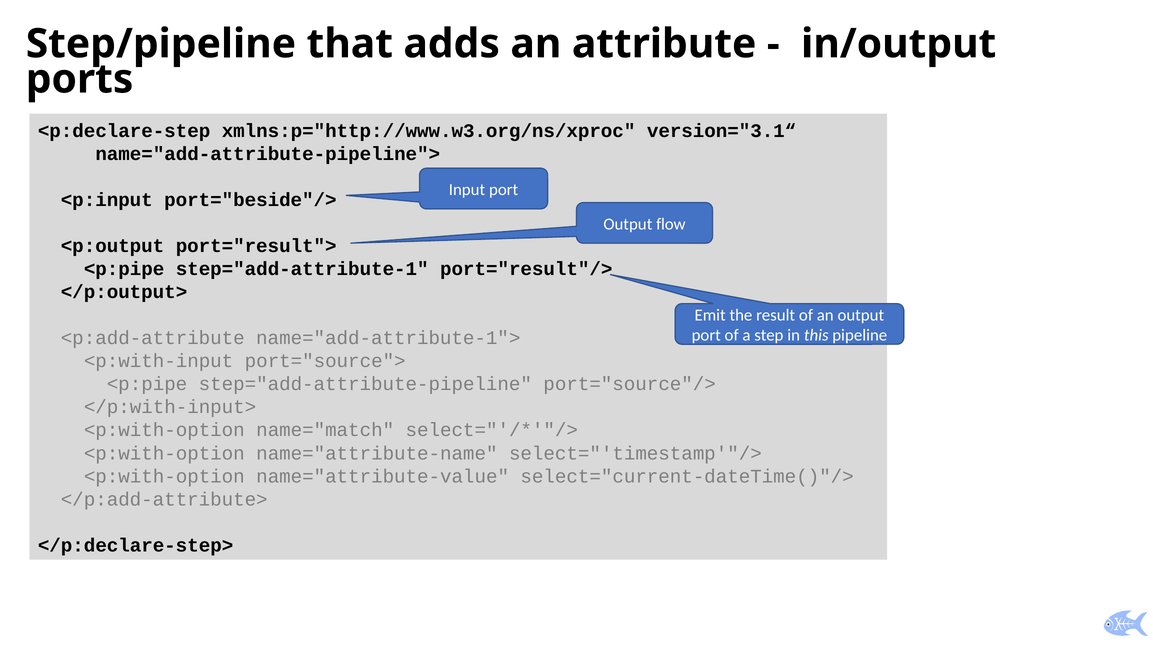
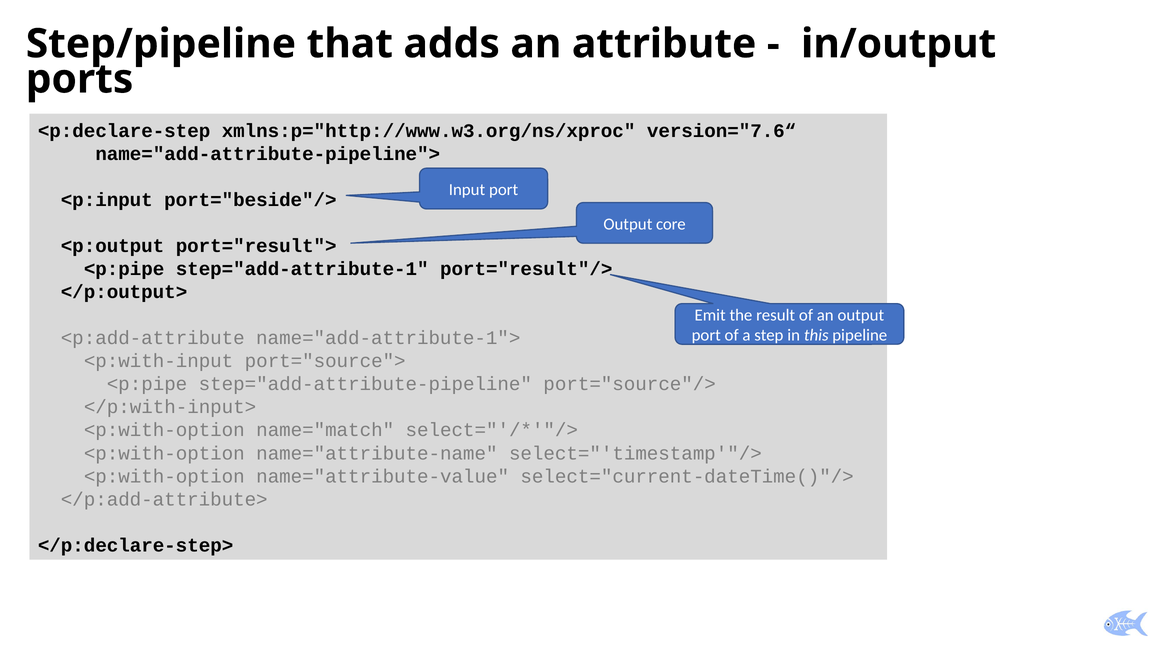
version="3.1“: version="3.1“ -> version="7.6“
flow: flow -> core
